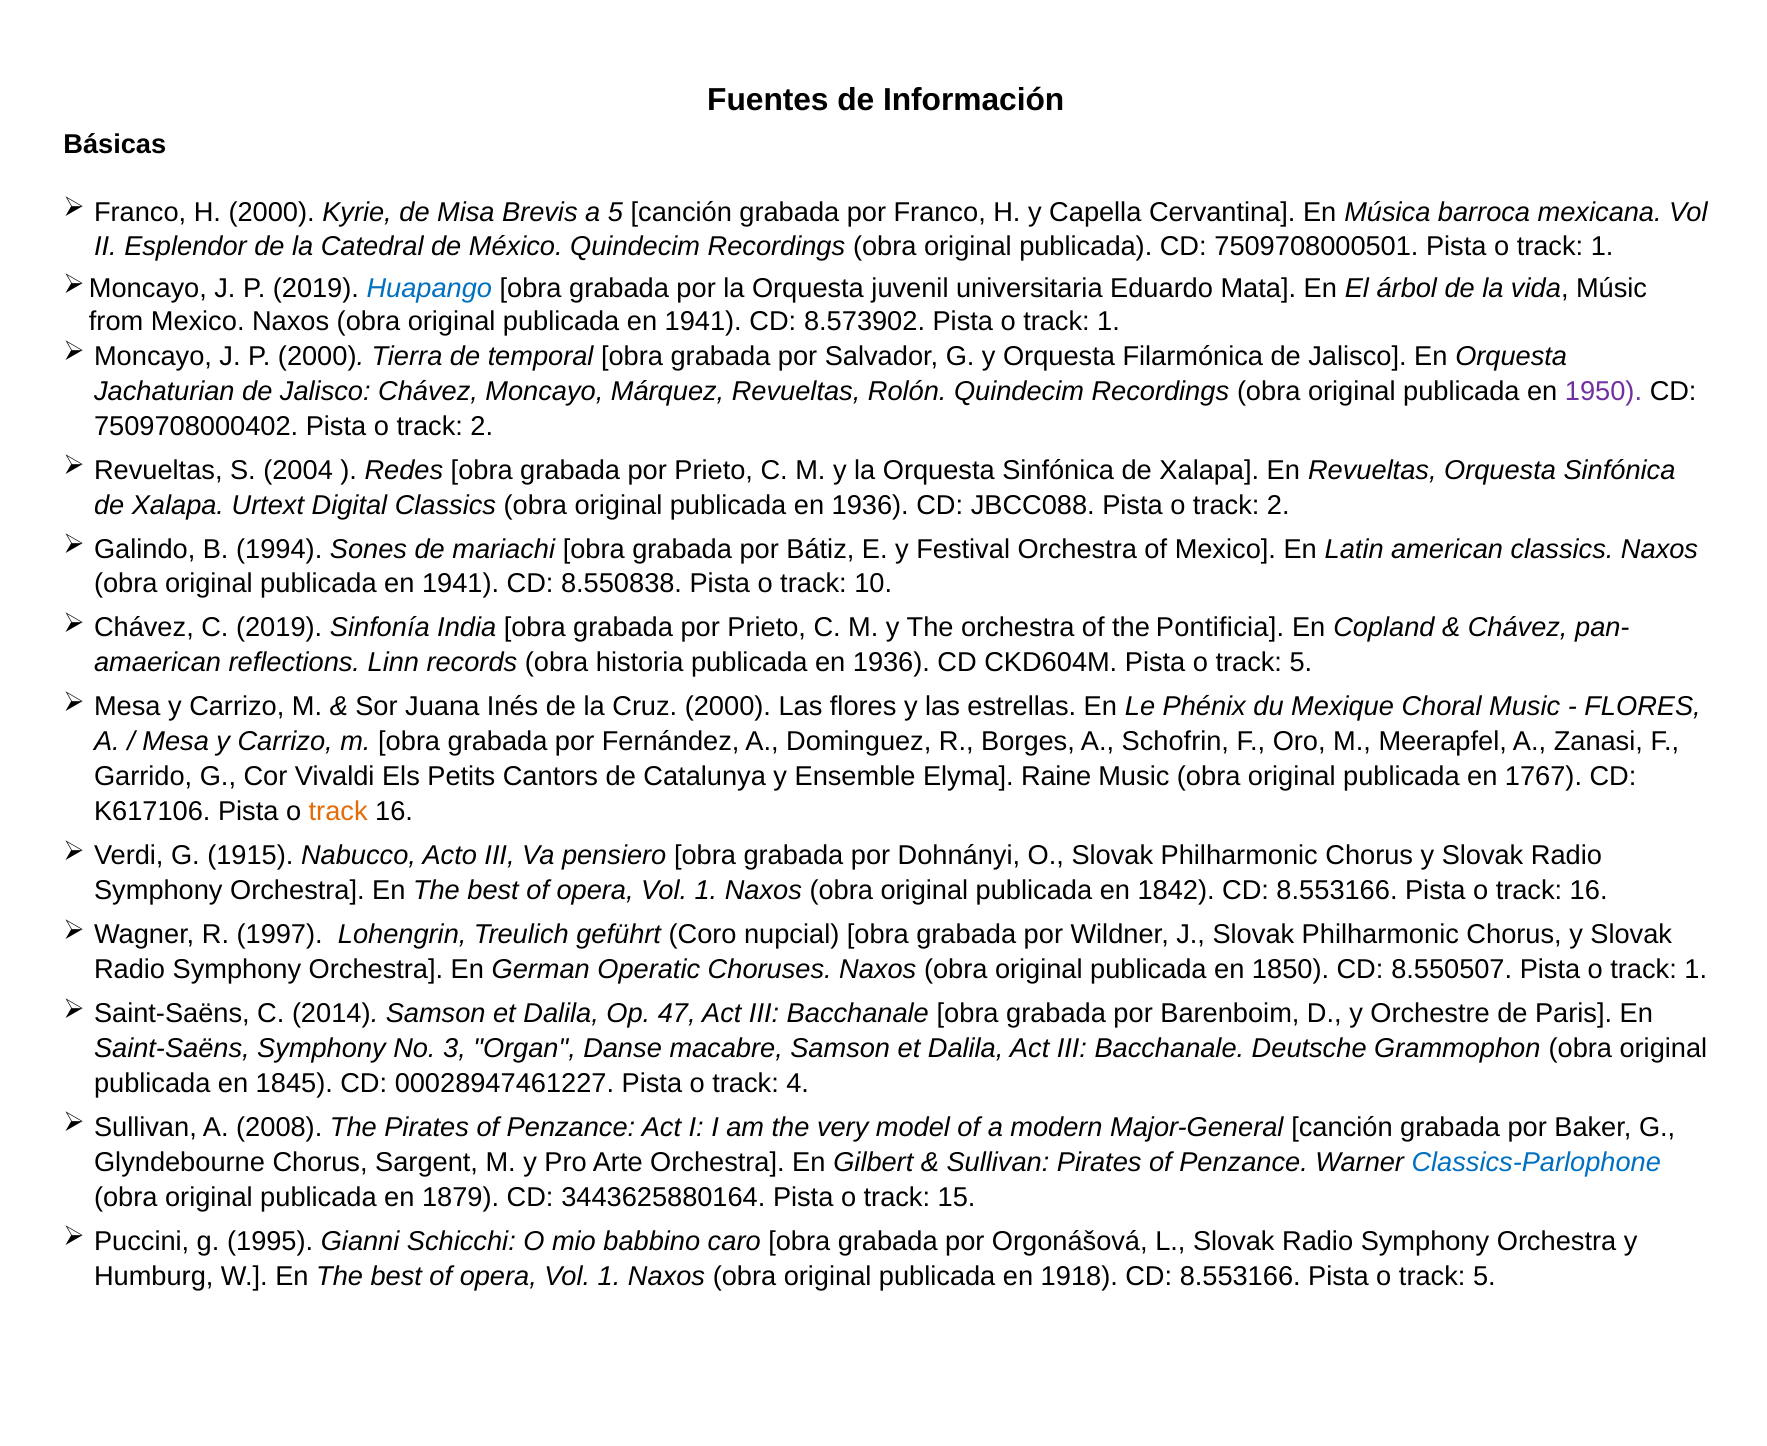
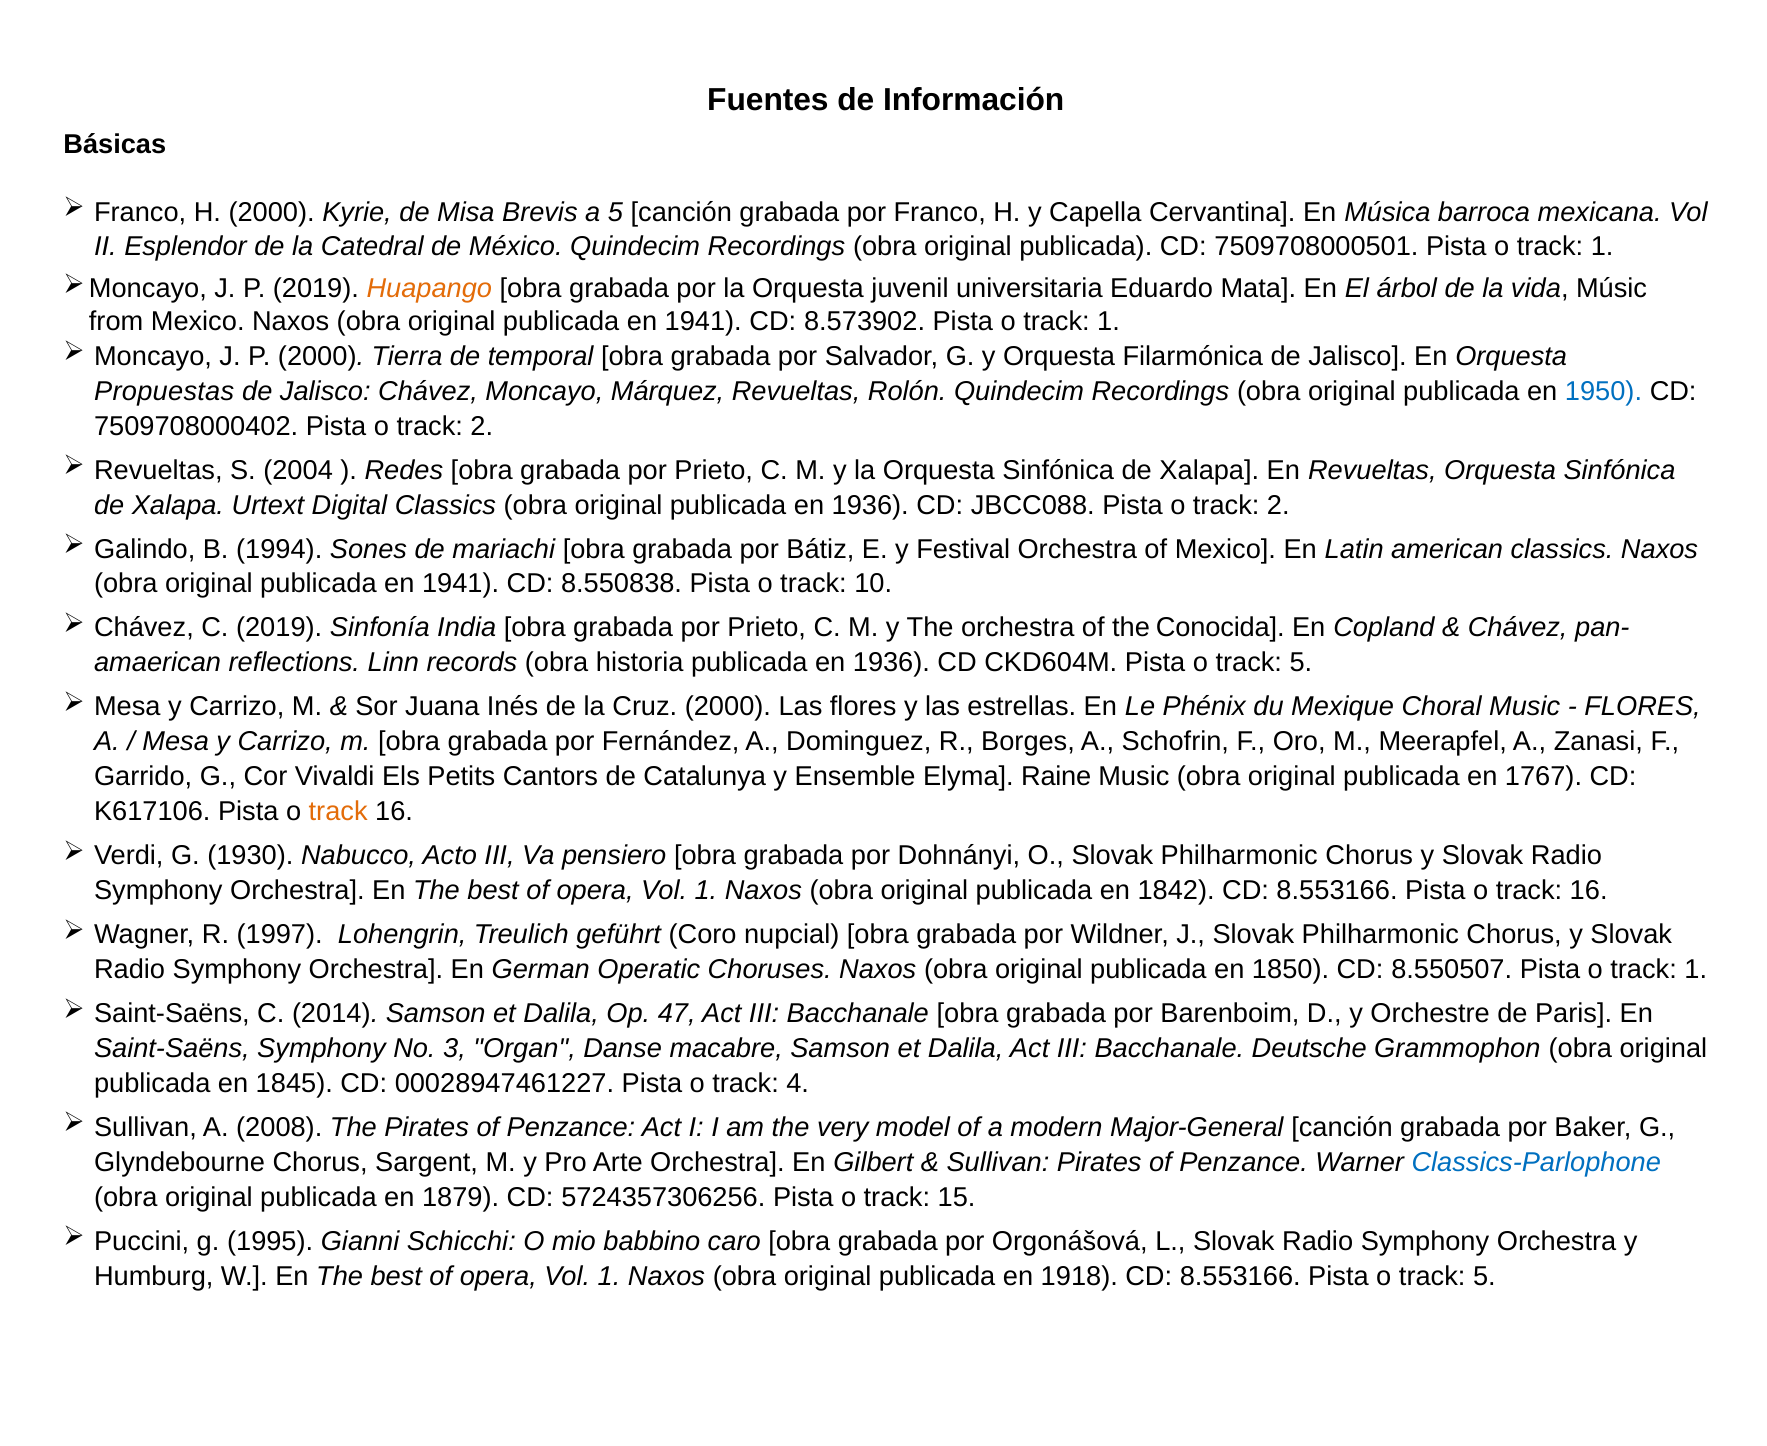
Huapango colour: blue -> orange
Jachaturian: Jachaturian -> Propuestas
1950 colour: purple -> blue
Pontificia: Pontificia -> Conocida
1915: 1915 -> 1930
3443625880164: 3443625880164 -> 5724357306256
